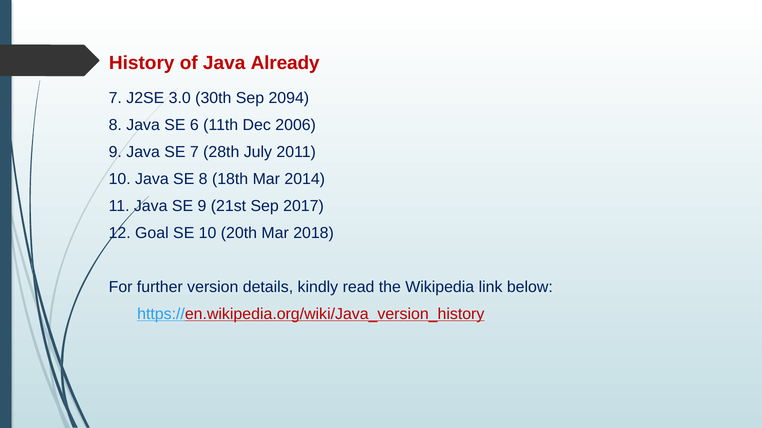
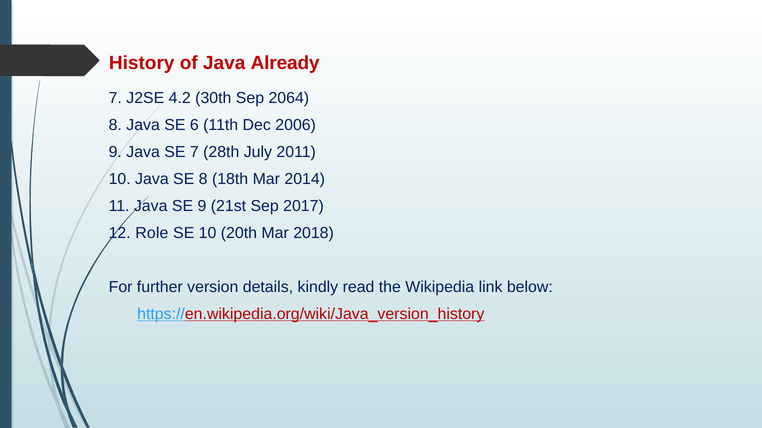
3.0: 3.0 -> 4.2
2094: 2094 -> 2064
Goal: Goal -> Role
